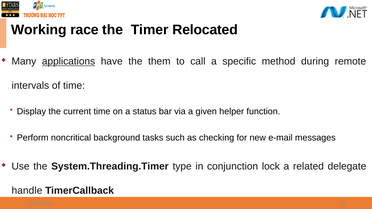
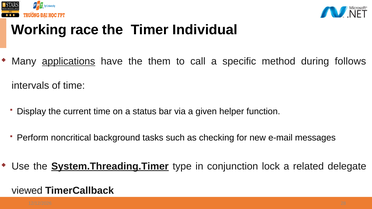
Relocated: Relocated -> Individual
remote: remote -> follows
System.Threading.Timer underline: none -> present
handle: handle -> viewed
